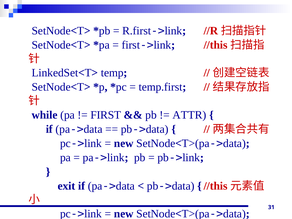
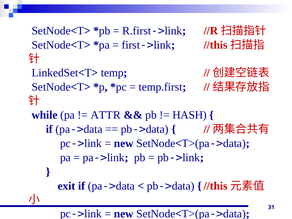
FIRST: FIRST -> ATTR
ATTR: ATTR -> HASH
